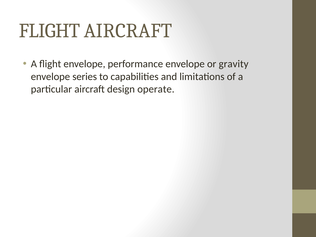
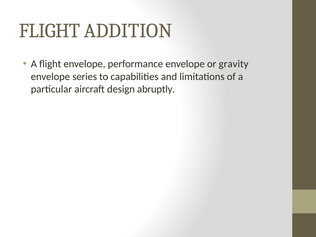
FLIGHT AIRCRAFT: AIRCRAFT -> ADDITION
operate: operate -> abruptly
